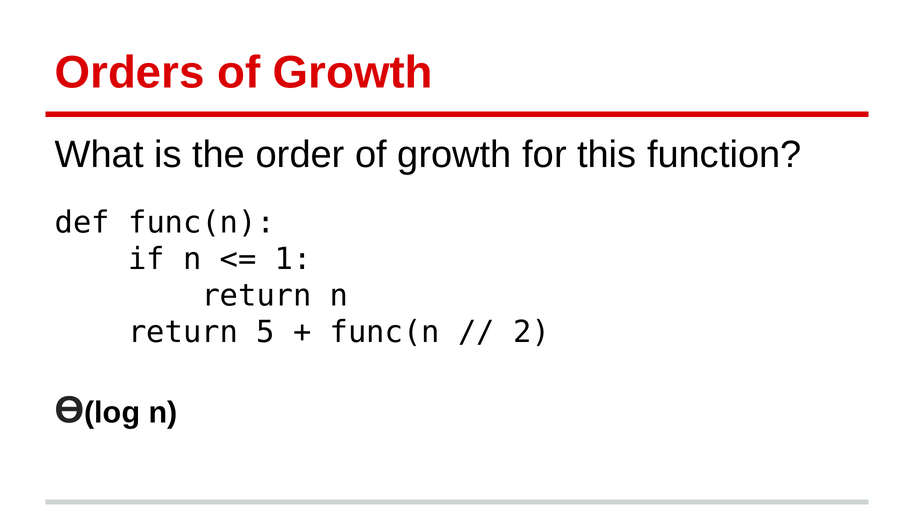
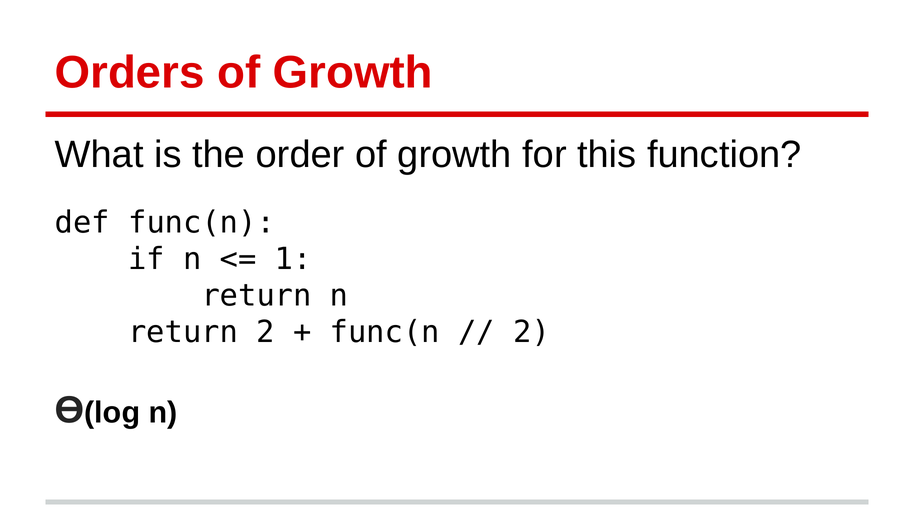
return 5: 5 -> 2
